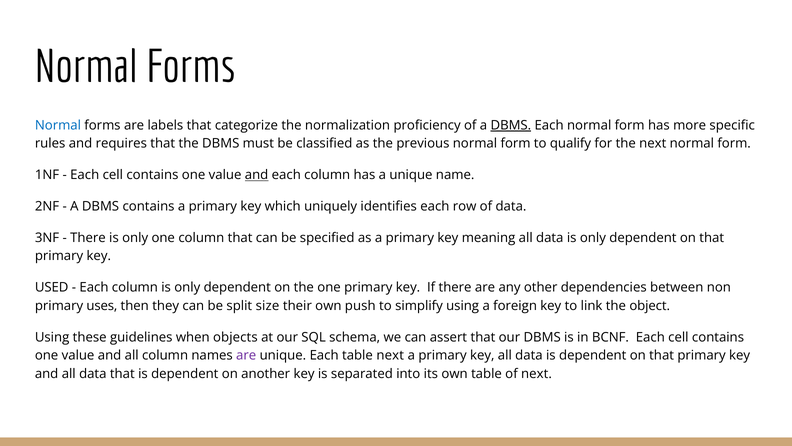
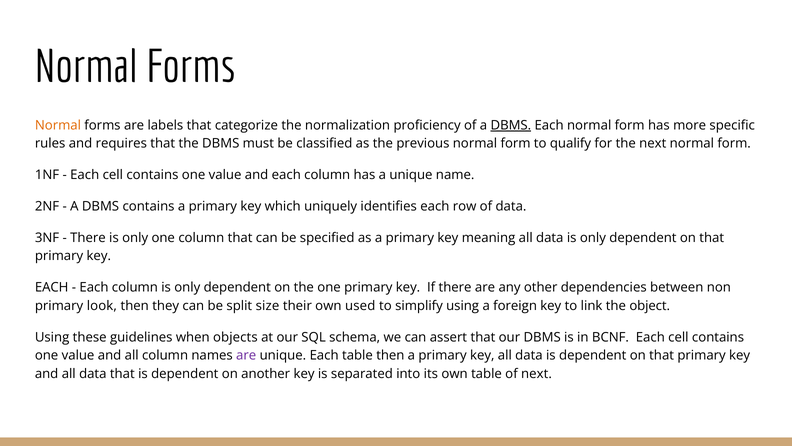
Normal at (58, 125) colour: blue -> orange
and at (257, 175) underline: present -> none
USED at (52, 287): USED -> EACH
uses: uses -> look
push: push -> used
table next: next -> then
